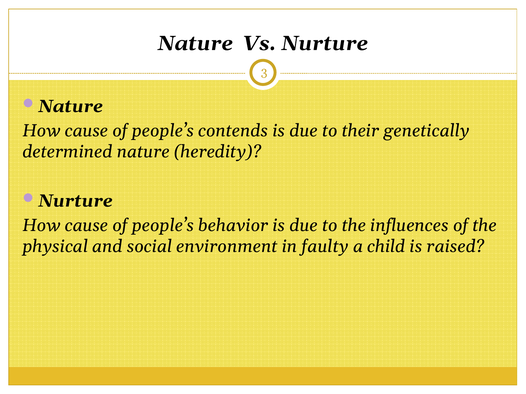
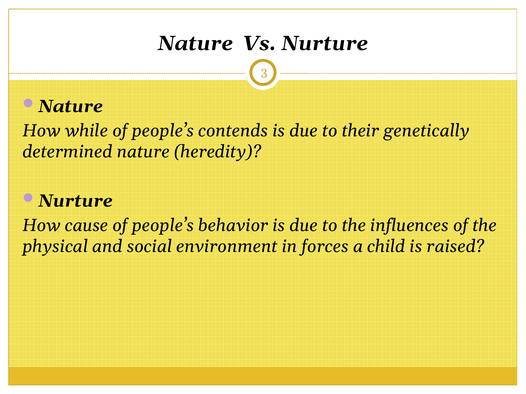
cause at (87, 131): cause -> while
faulty: faulty -> forces
